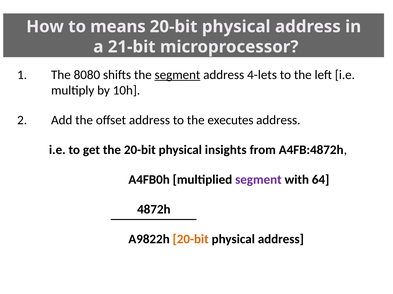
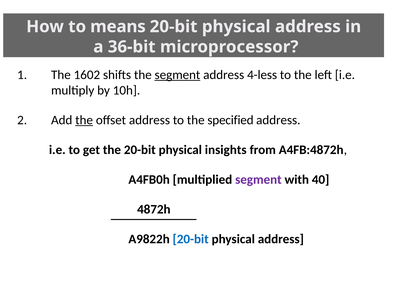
21-bit: 21-bit -> 36-bit
8080: 8080 -> 1602
4-lets: 4-lets -> 4-less
the at (84, 120) underline: none -> present
executes: executes -> specified
64: 64 -> 40
20-bit at (191, 240) colour: orange -> blue
